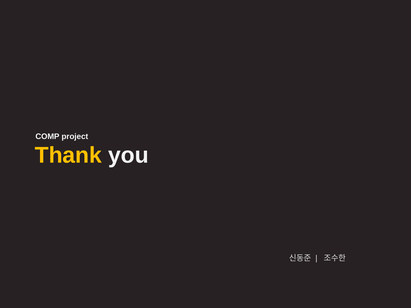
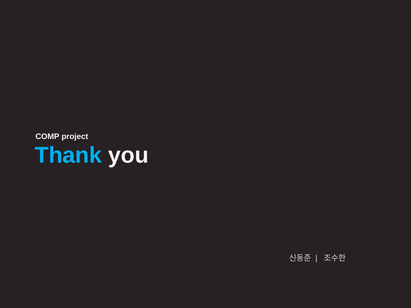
Thank colour: yellow -> light blue
